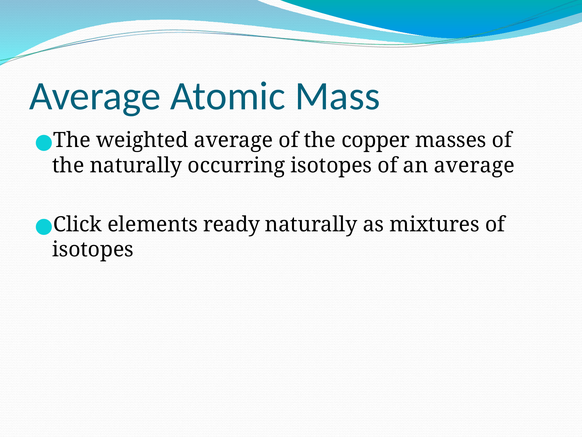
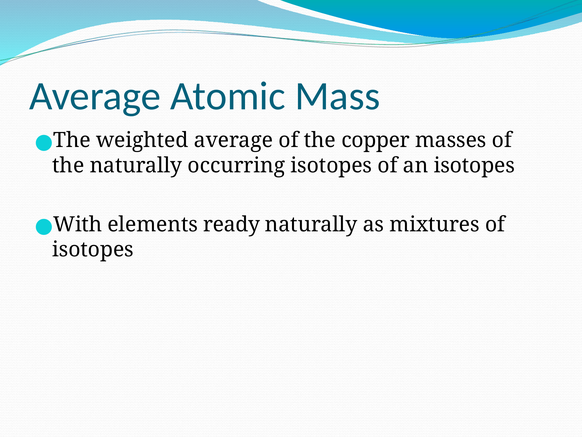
an average: average -> isotopes
Click: Click -> With
